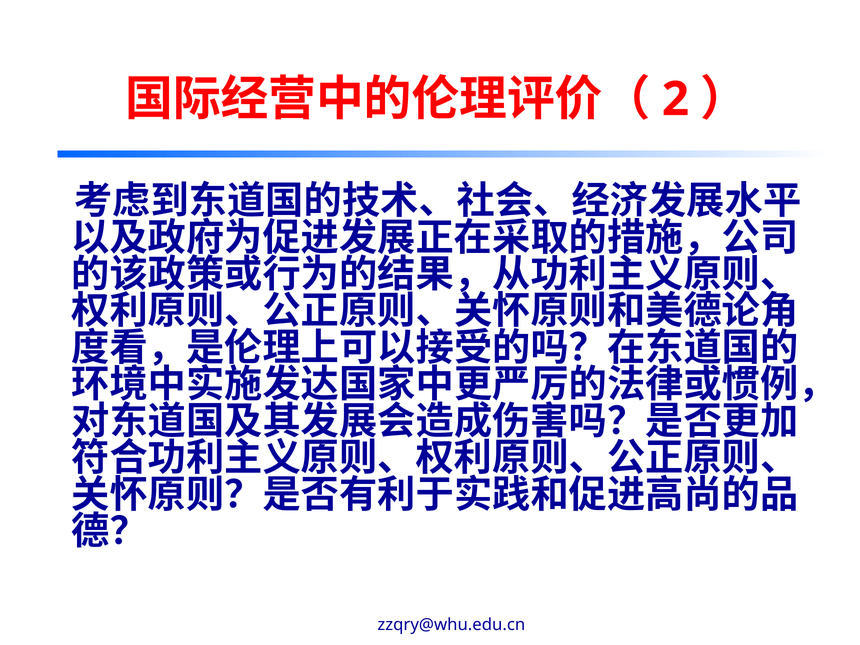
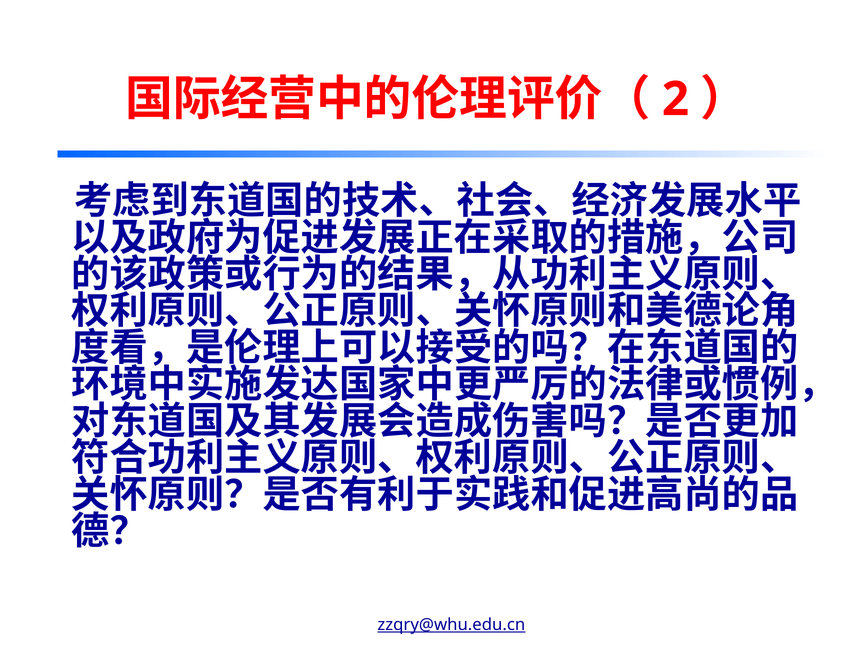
zzqry@whu.edu.cn underline: none -> present
